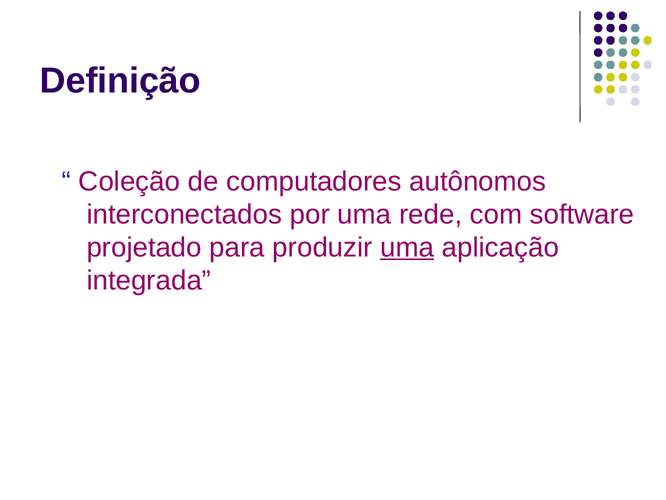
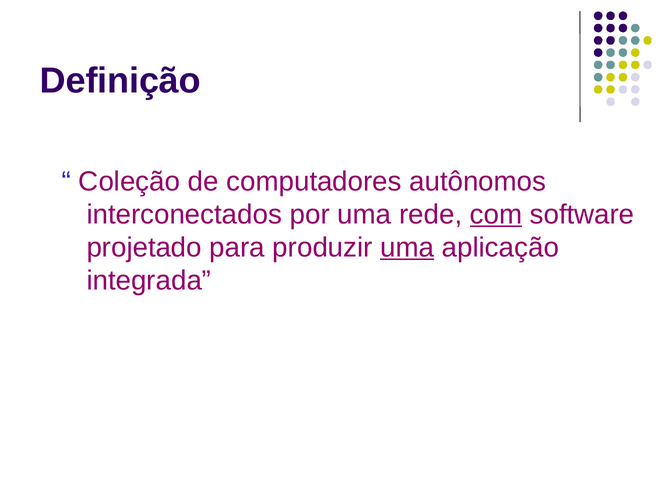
com underline: none -> present
